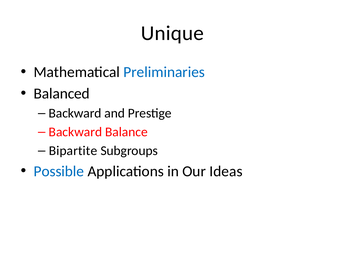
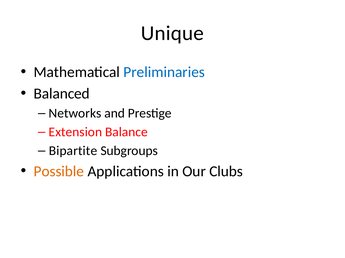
Backward at (75, 114): Backward -> Networks
Backward at (75, 132): Backward -> Extension
Possible colour: blue -> orange
Ideas: Ideas -> Clubs
